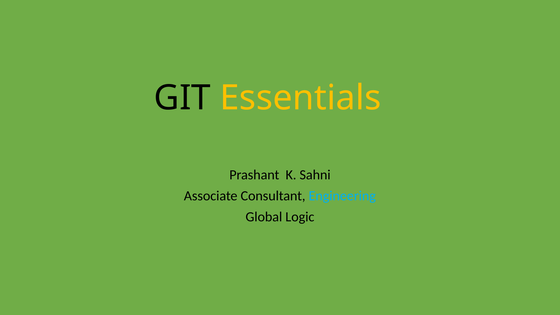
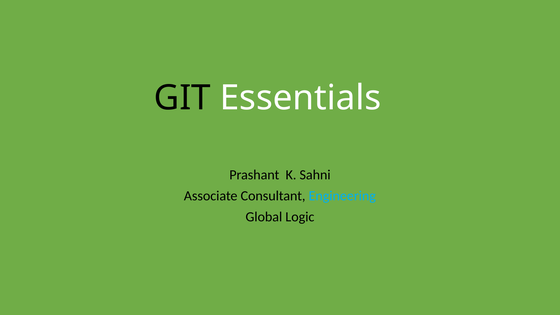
Essentials colour: yellow -> white
